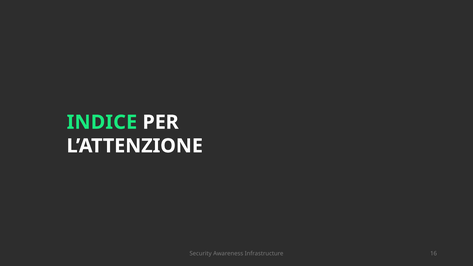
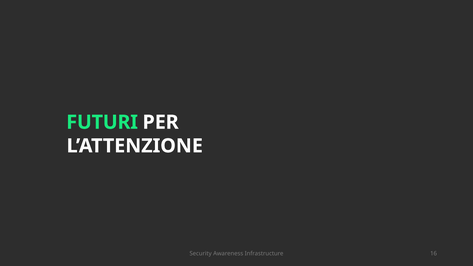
INDICE: INDICE -> FUTURI
